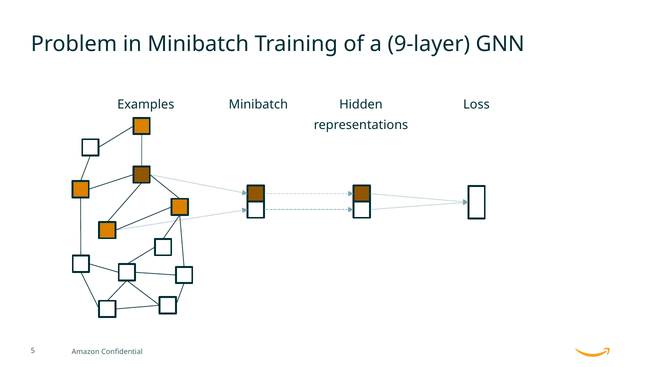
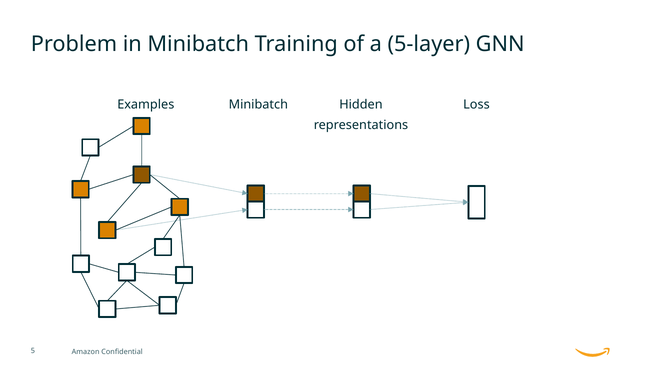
9-layer: 9-layer -> 5-layer
